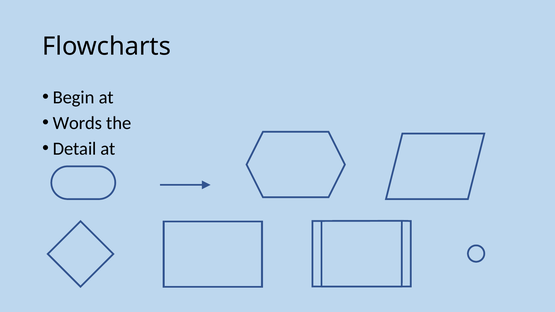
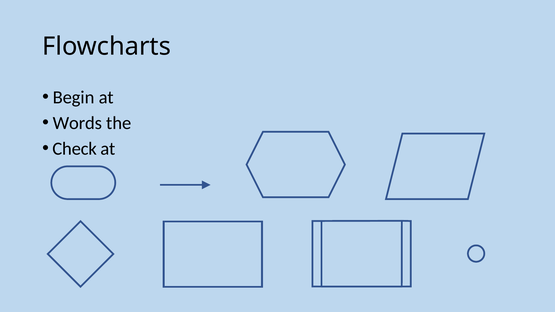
Detail: Detail -> Check
